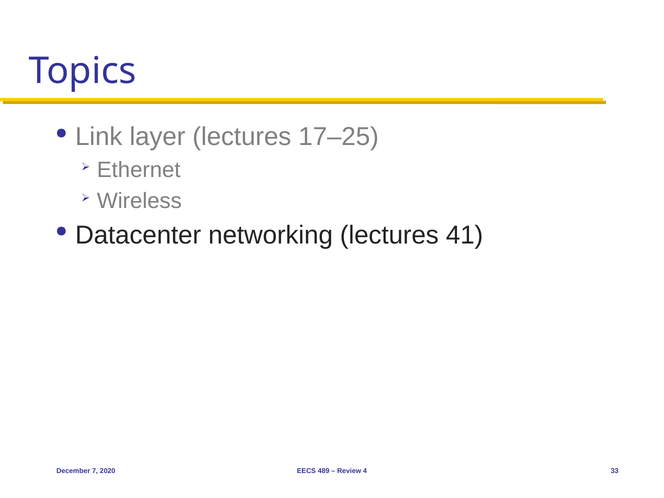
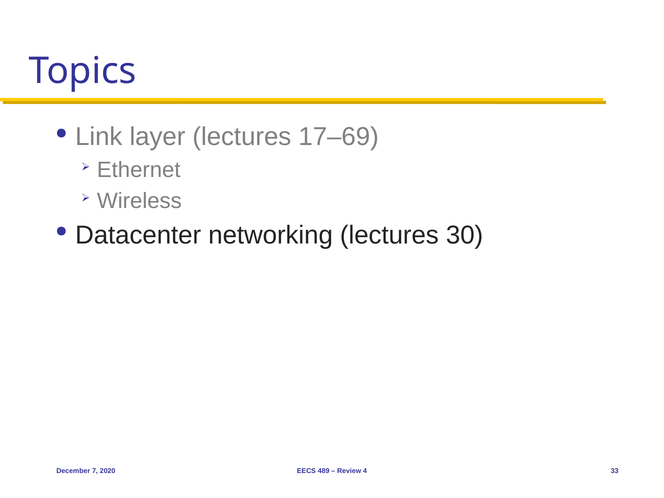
17–25: 17–25 -> 17–69
41: 41 -> 30
